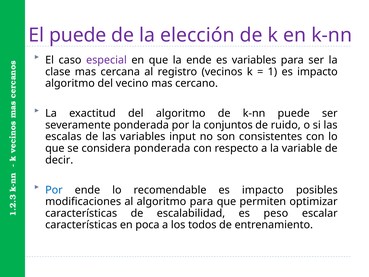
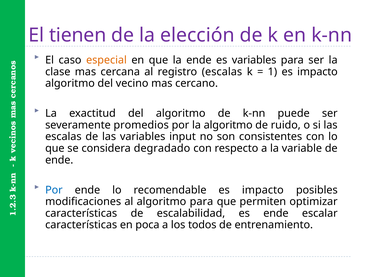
El puede: puede -> tienen
especial colour: purple -> orange
registro vecinos: vecinos -> escalas
severamente ponderada: ponderada -> promedios
la conjuntos: conjuntos -> algoritmo
considera ponderada: ponderada -> degradado
decir at (59, 160): decir -> ende
es peso: peso -> ende
